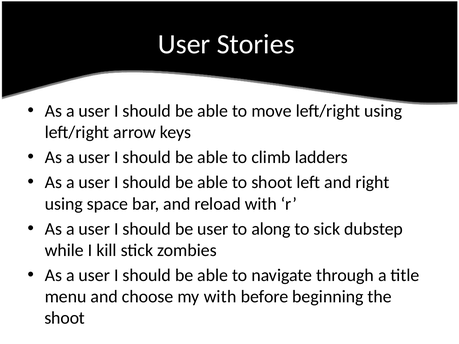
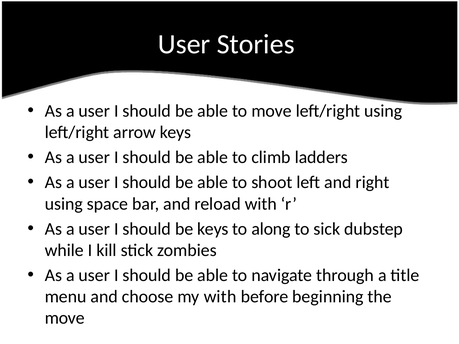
be user: user -> keys
shoot at (65, 318): shoot -> move
